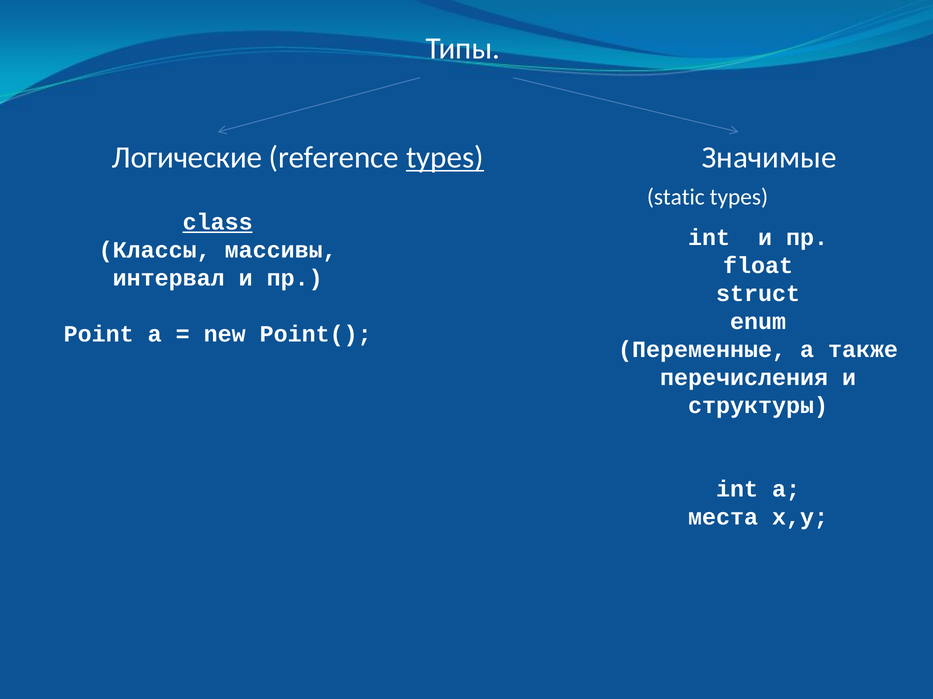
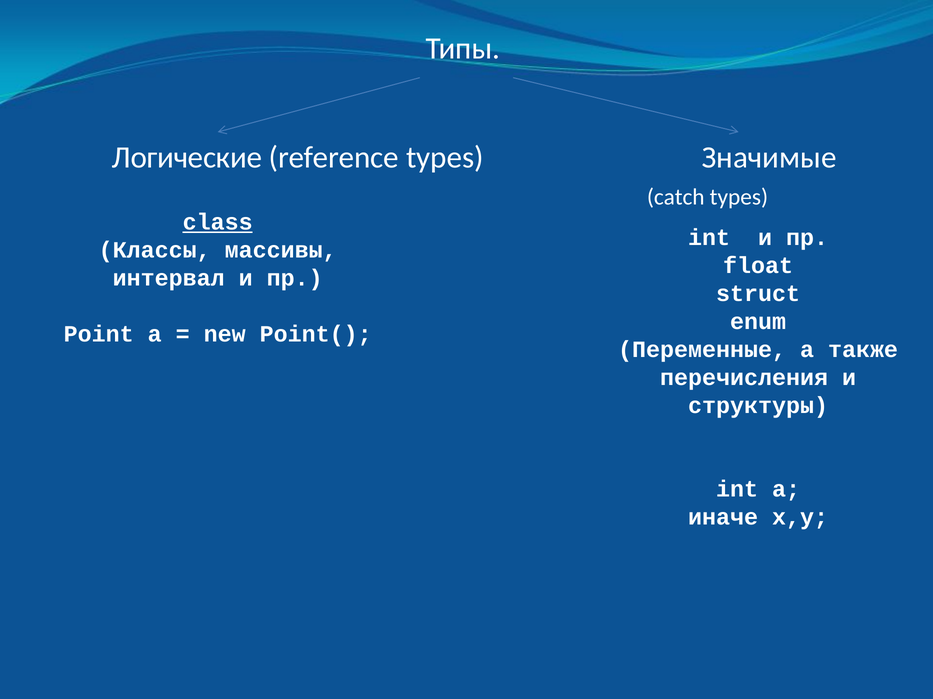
types at (445, 158) underline: present -> none
static: static -> catch
места: места -> иначе
